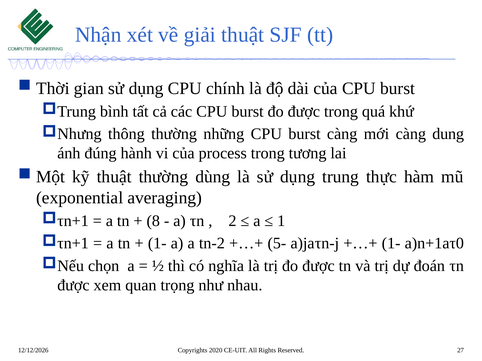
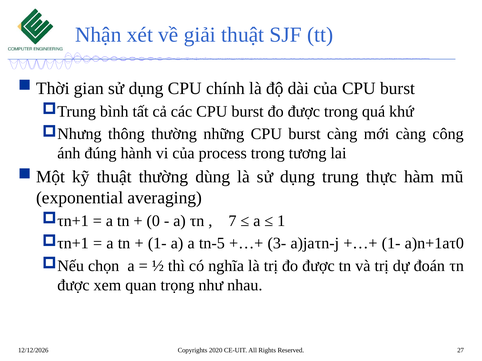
dung: dung -> công
8: 8 -> 0
2: 2 -> 7
tn-2: tn-2 -> tn-5
5-: 5- -> 3-
